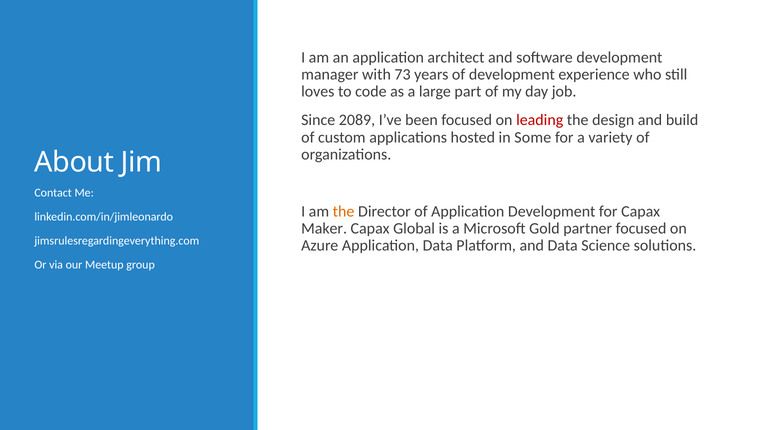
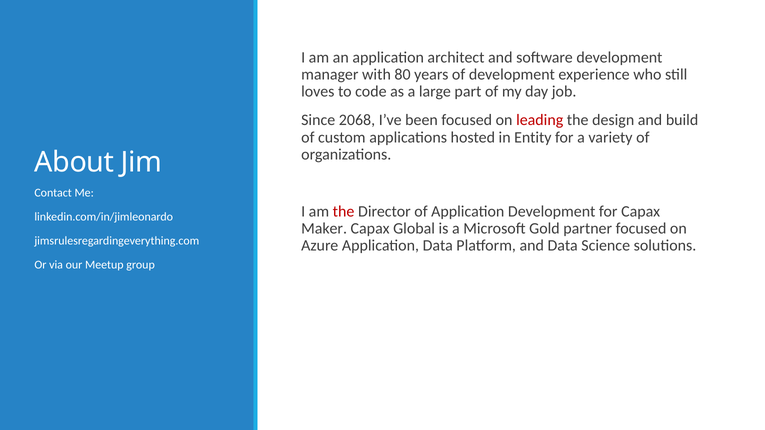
73: 73 -> 80
2089: 2089 -> 2068
Some: Some -> Entity
the at (344, 211) colour: orange -> red
